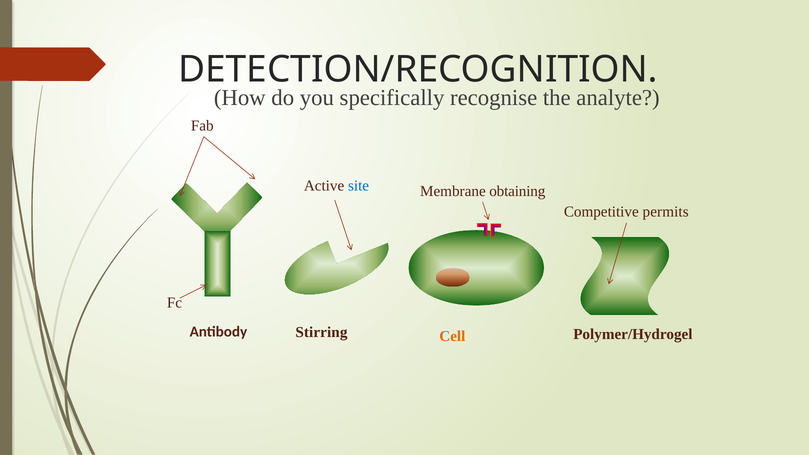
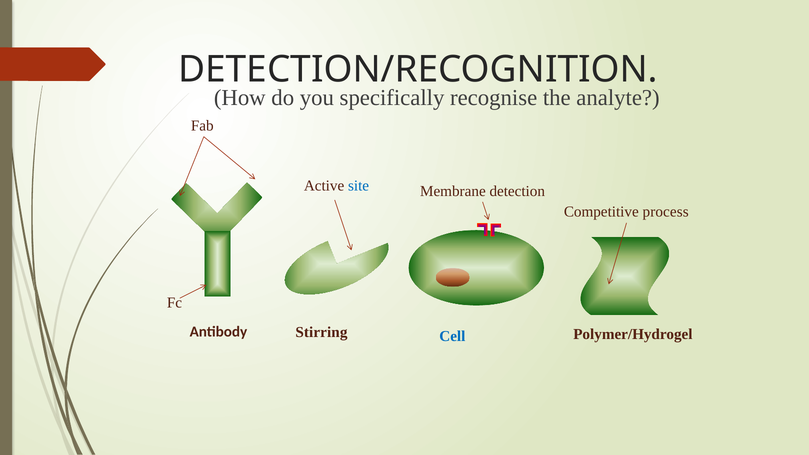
obtaining: obtaining -> detection
permits: permits -> process
Cell colour: orange -> blue
